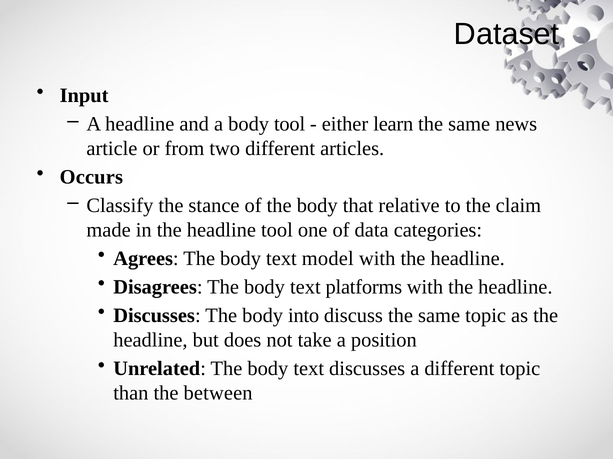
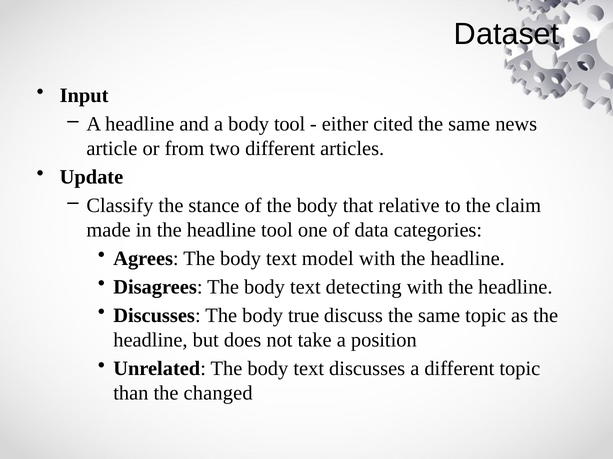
learn: learn -> cited
Occurs: Occurs -> Update
platforms: platforms -> detecting
into: into -> true
between: between -> changed
